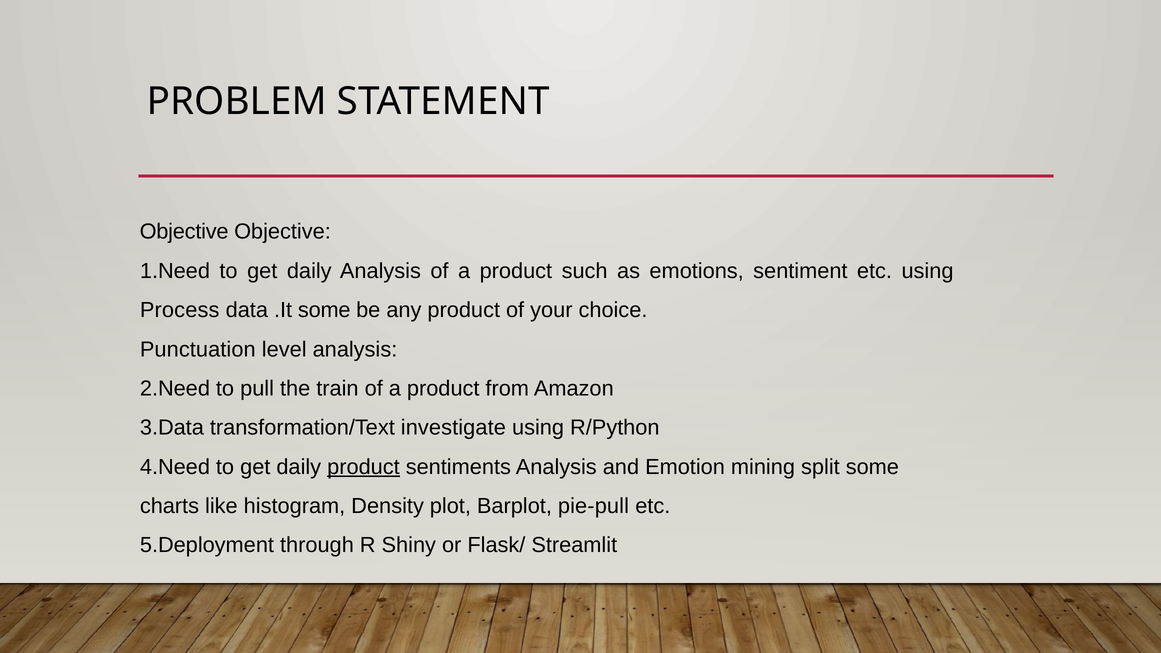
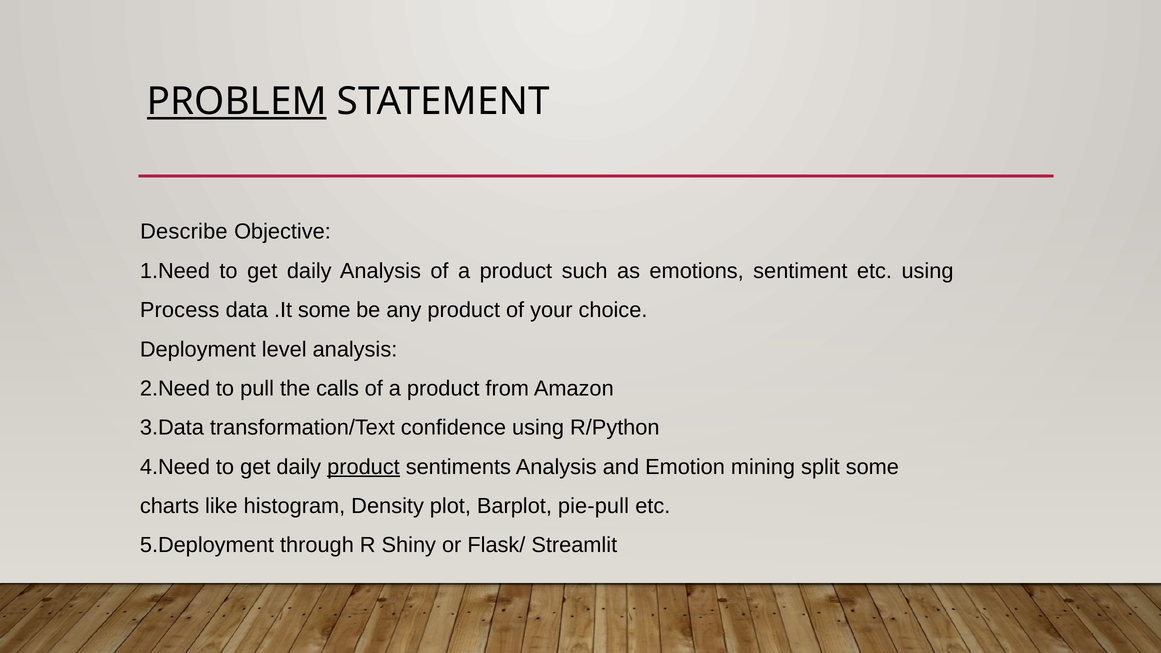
PROBLEM underline: none -> present
Objective at (184, 232): Objective -> Describe
Punctuation: Punctuation -> Deployment
train: train -> calls
investigate: investigate -> confidence
